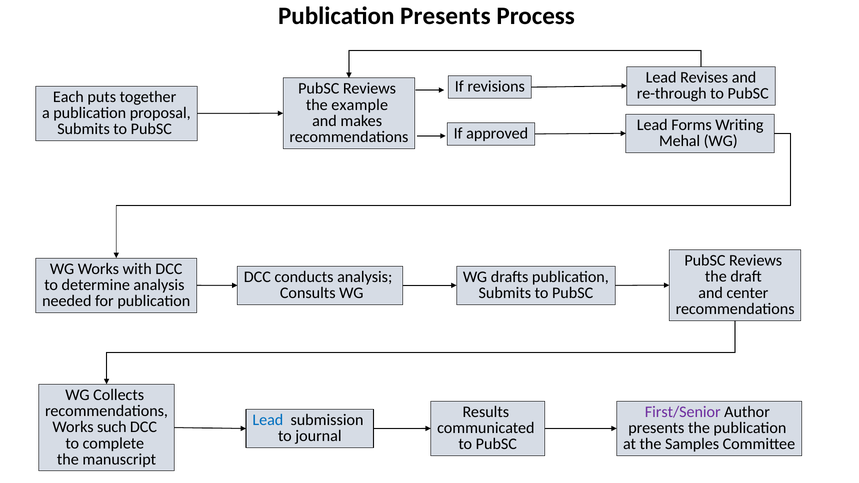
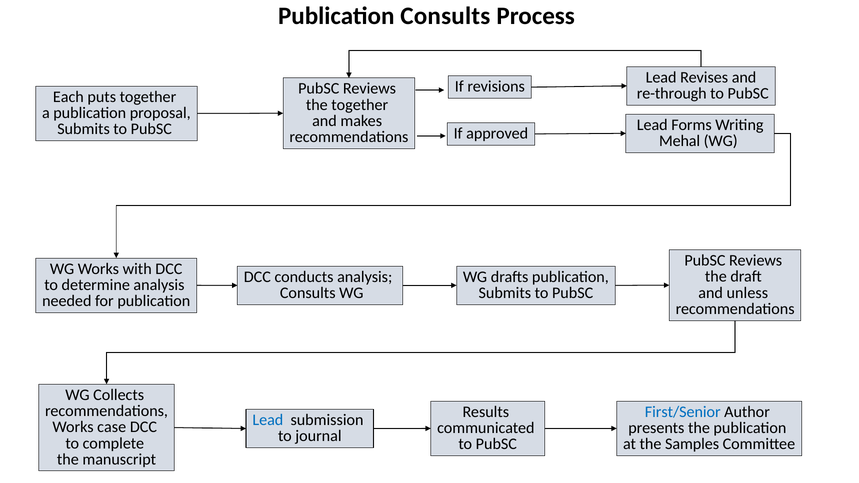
Publication Presents: Presents -> Consults
the example: example -> together
center: center -> unless
First/Senior colour: purple -> blue
such: such -> case
